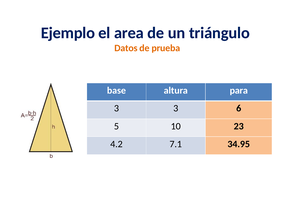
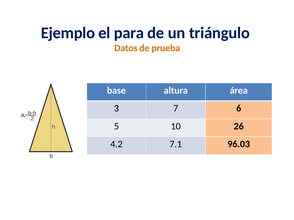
area: area -> para
para: para -> área
3 3: 3 -> 7
23: 23 -> 26
34.95: 34.95 -> 96.03
